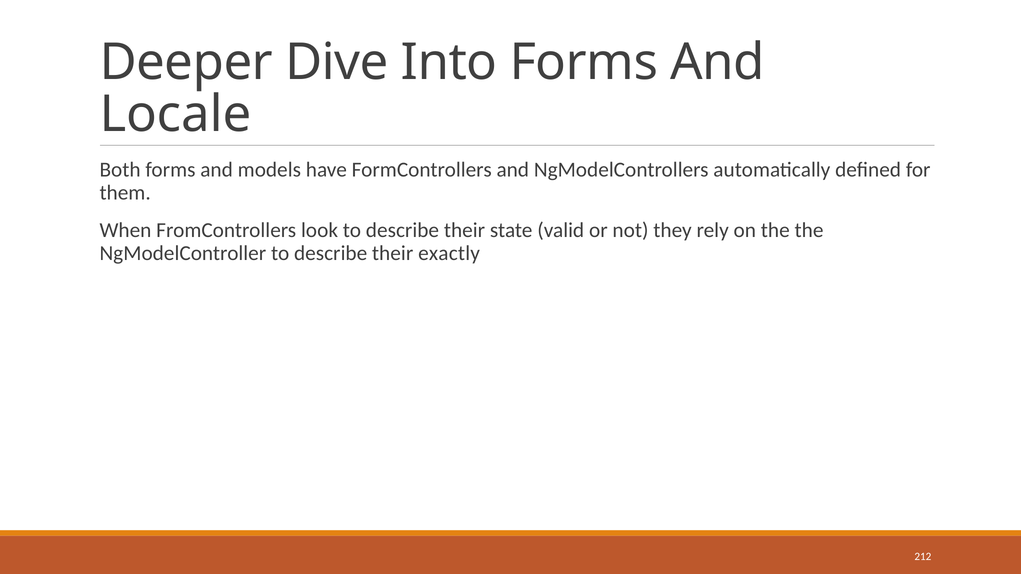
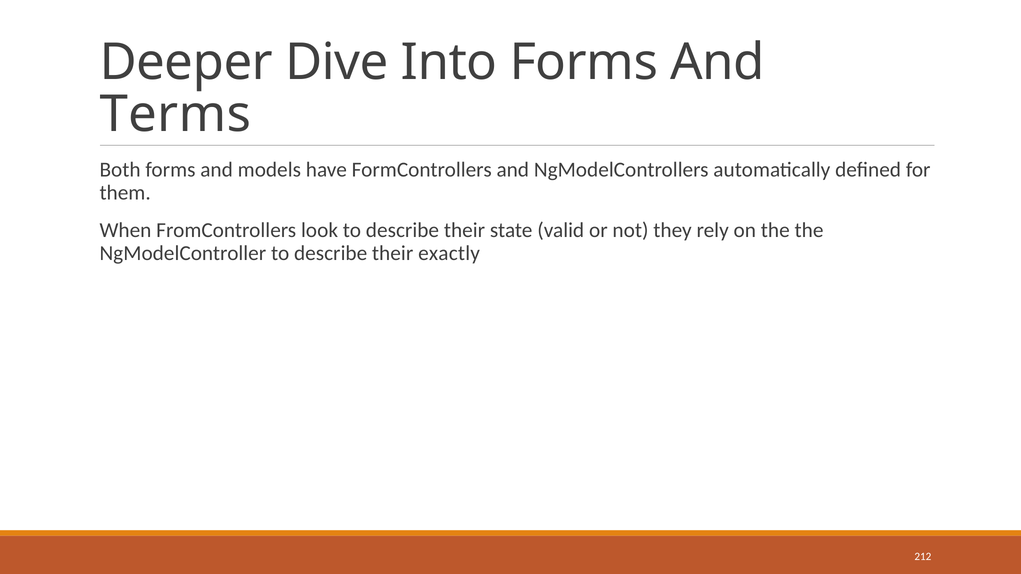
Locale: Locale -> Terms
